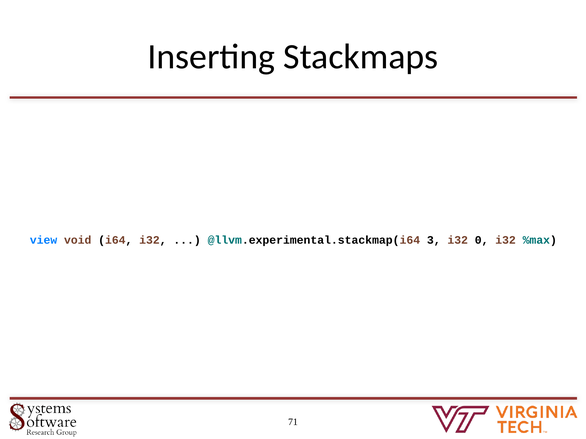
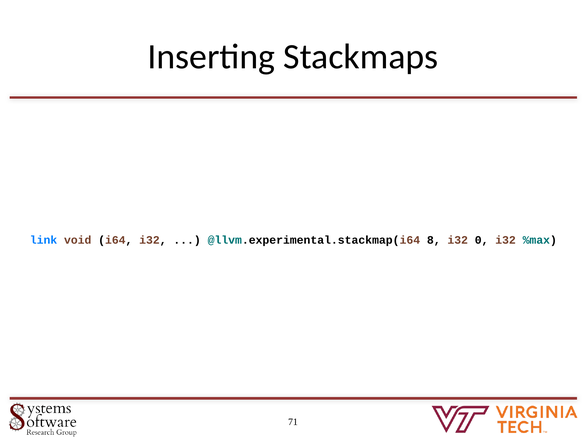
view: view -> link
3: 3 -> 8
